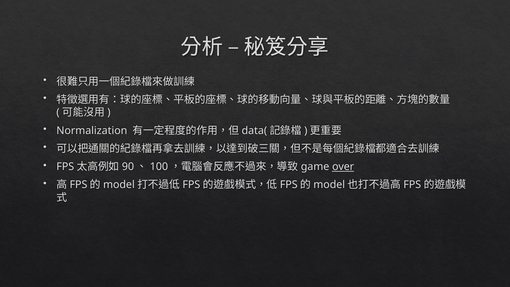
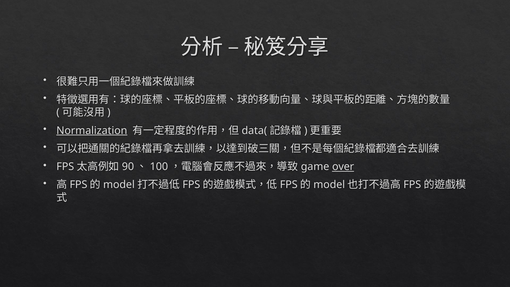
Normalization underline: none -> present
